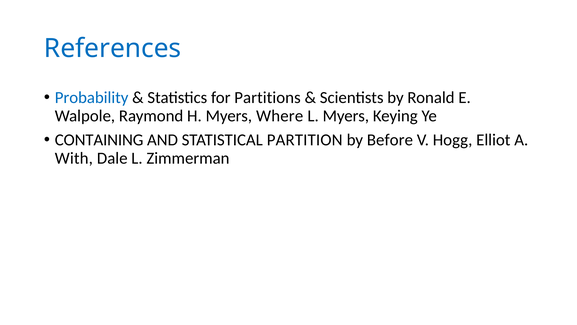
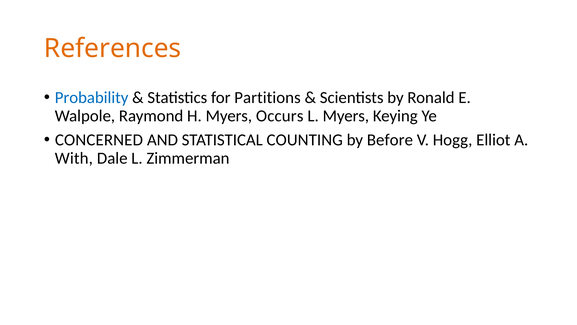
References colour: blue -> orange
Where: Where -> Occurs
CONTAINING: CONTAINING -> CONCERNED
PARTITION: PARTITION -> COUNTING
